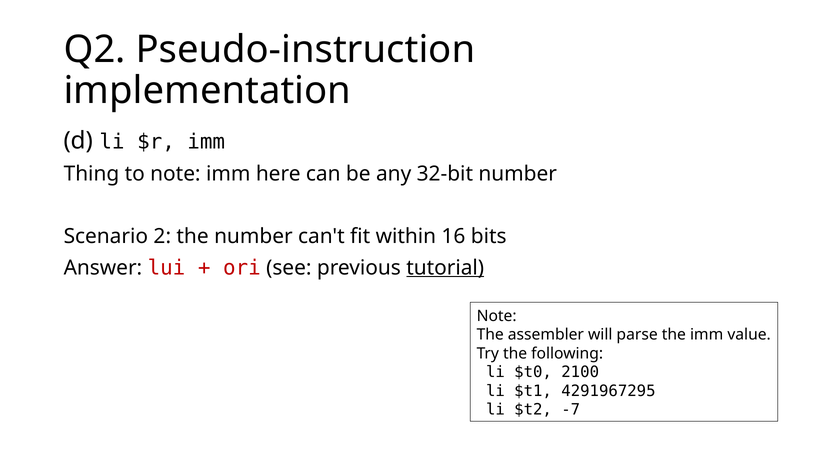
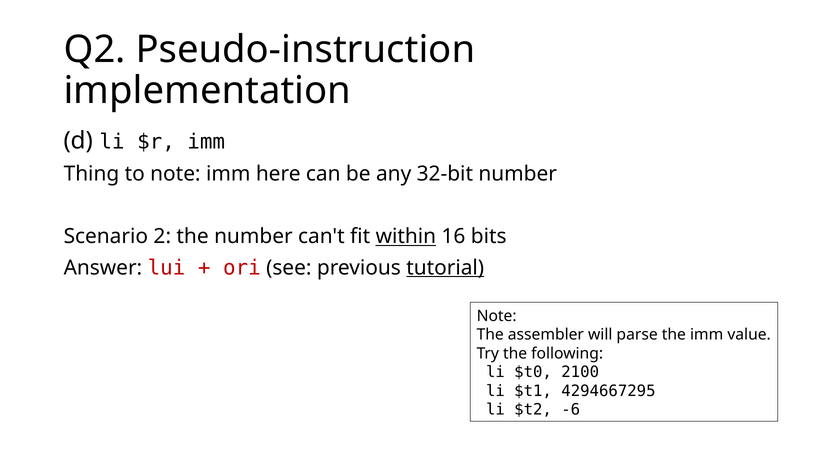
within underline: none -> present
4291967295: 4291967295 -> 4294667295
-7: -7 -> -6
